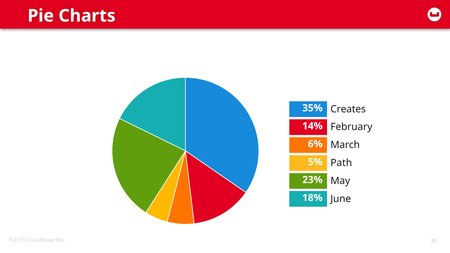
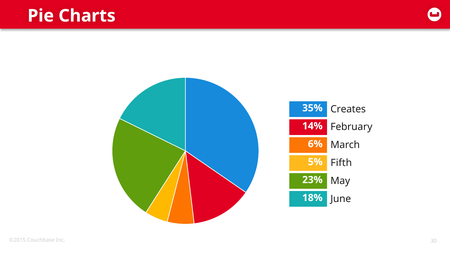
Path: Path -> Fifth
